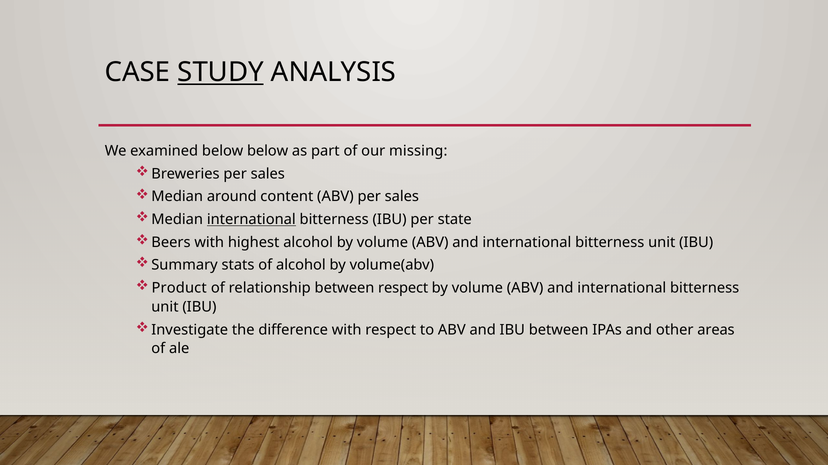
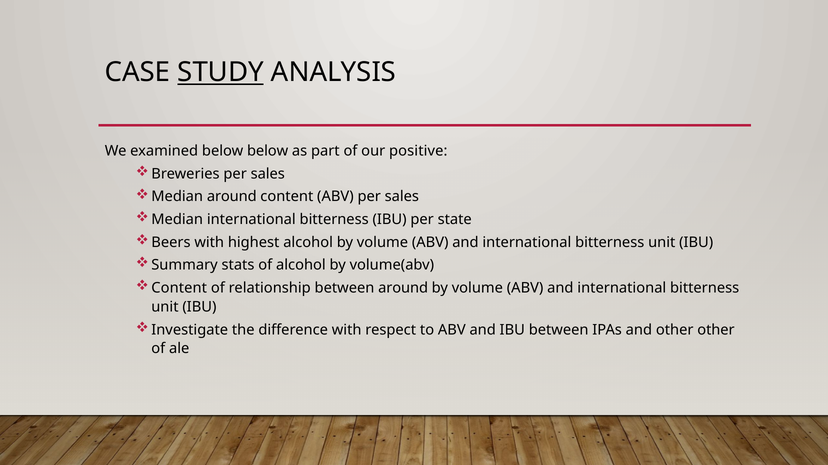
missing: missing -> positive
international at (251, 220) underline: present -> none
Product at (179, 288): Product -> Content
between respect: respect -> around
other areas: areas -> other
